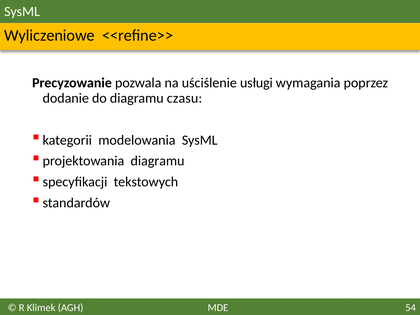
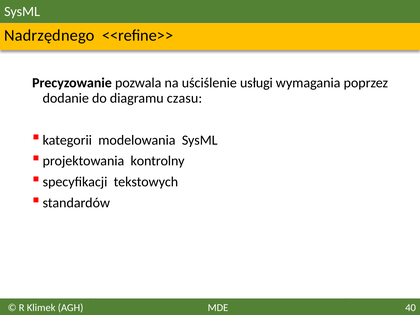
Wyliczeniowe: Wyliczeniowe -> Nadrzędnego
projektowania diagramu: diagramu -> kontrolny
54: 54 -> 40
